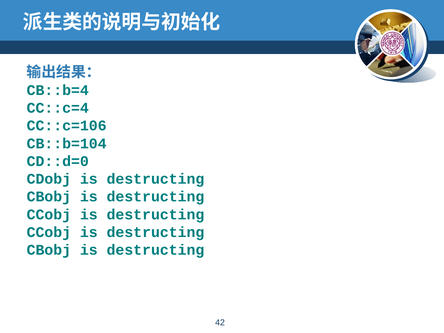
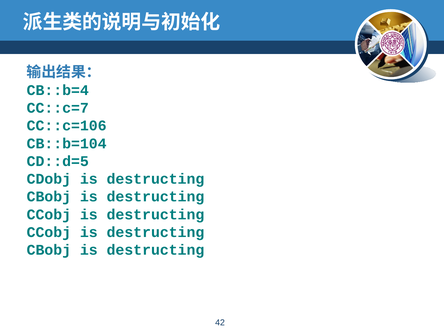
CC::c=4: CC::c=4 -> CC::c=7
CD::d=0: CD::d=0 -> CD::d=5
